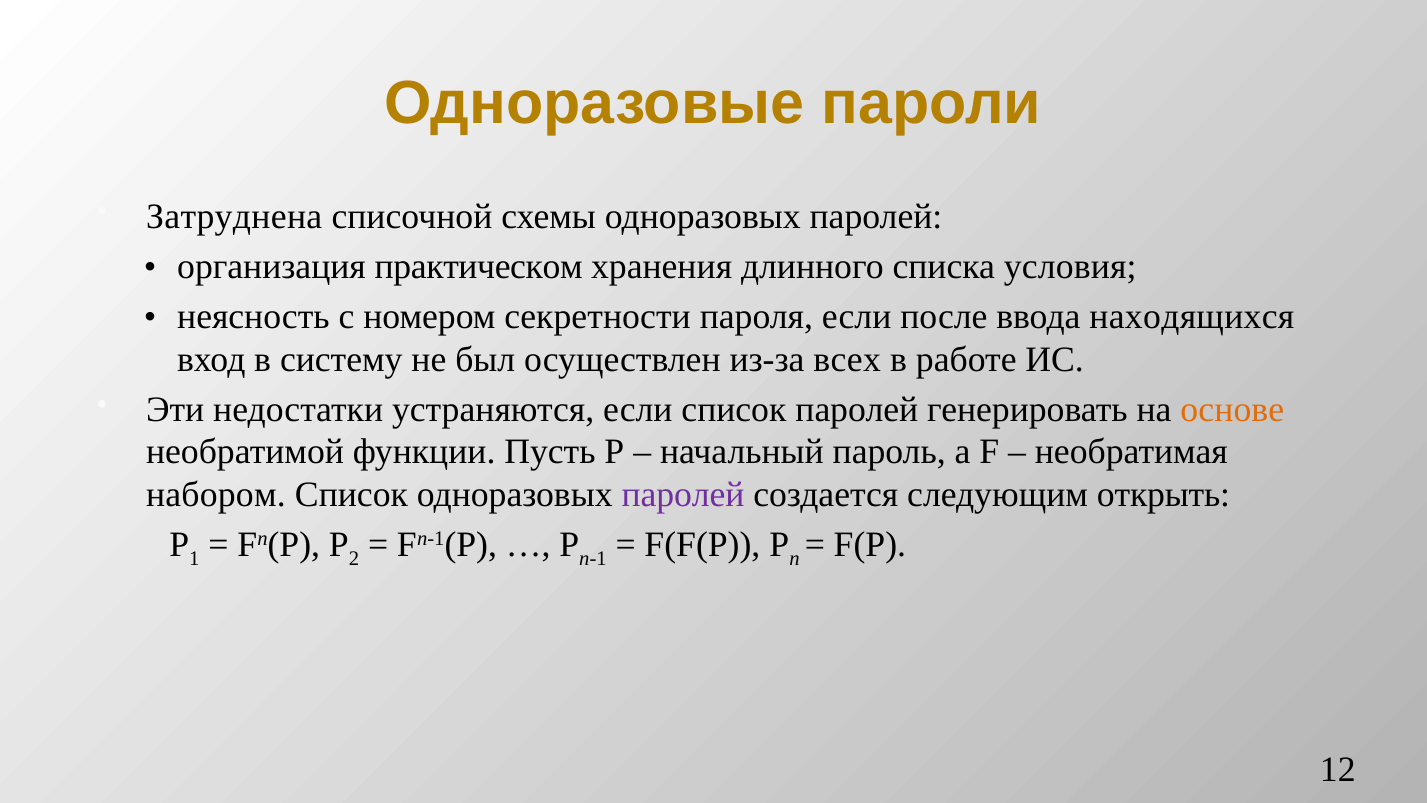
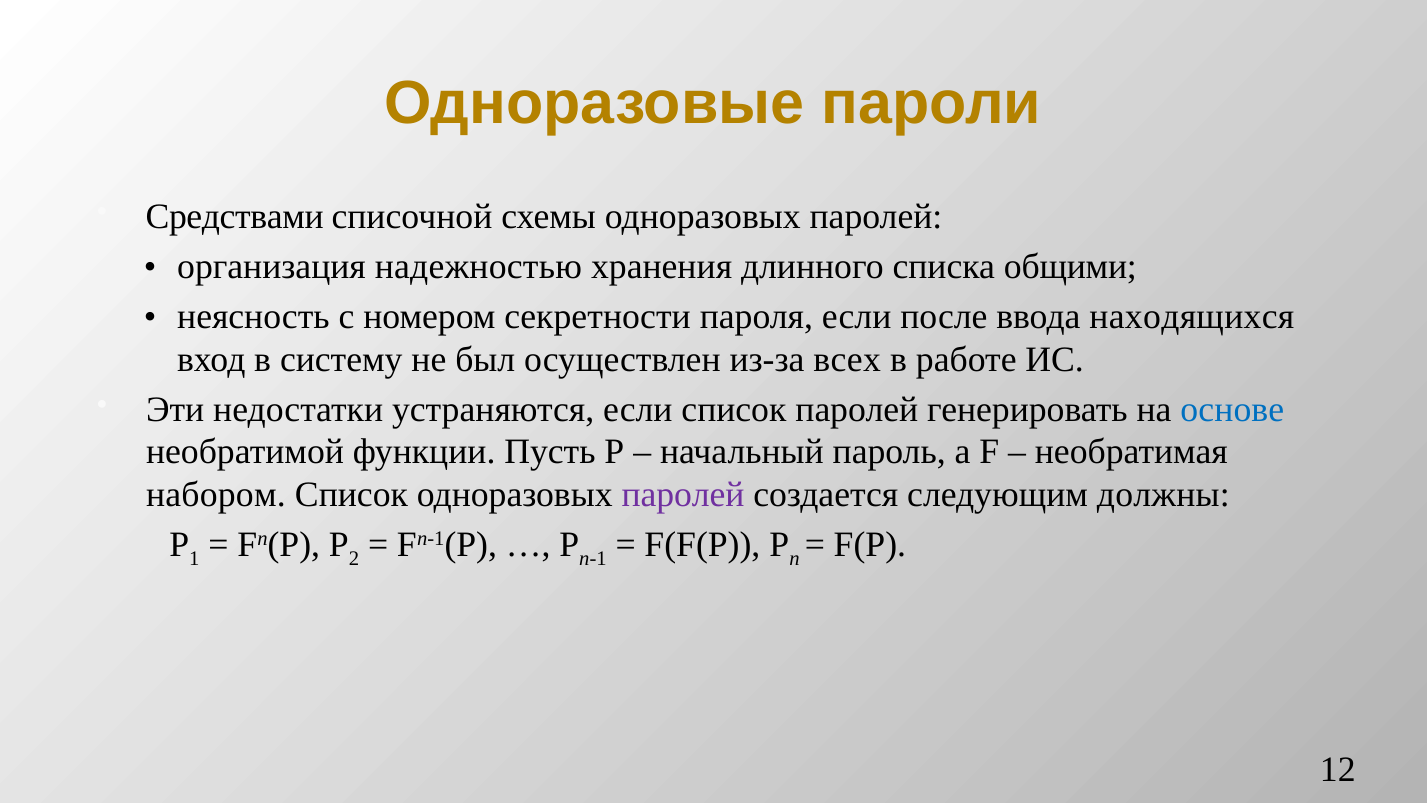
Затруднена: Затруднена -> Средствами
практическом: практическом -> надежностью
условия: условия -> общими
основе colour: orange -> blue
открыть: открыть -> должны
